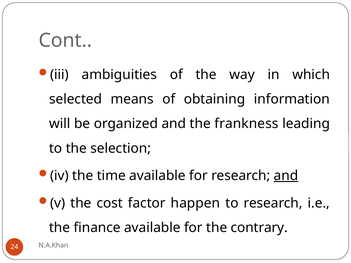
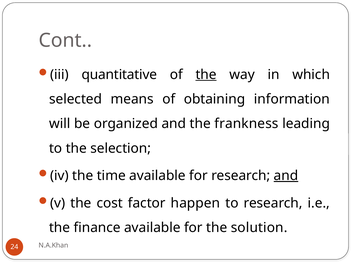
ambiguities: ambiguities -> quantitative
the at (206, 75) underline: none -> present
contrary: contrary -> solution
